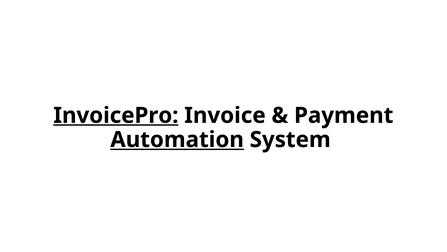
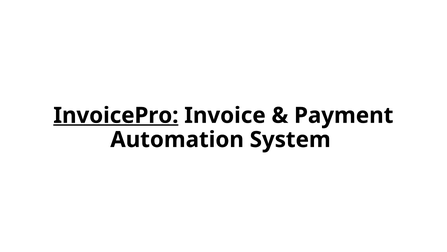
Automation underline: present -> none
